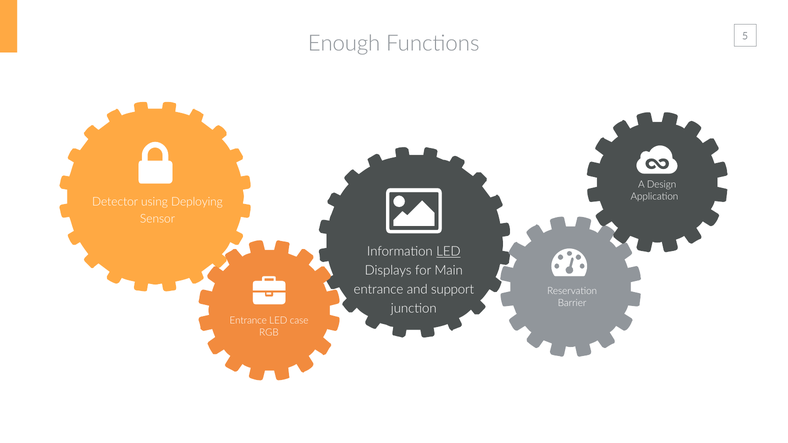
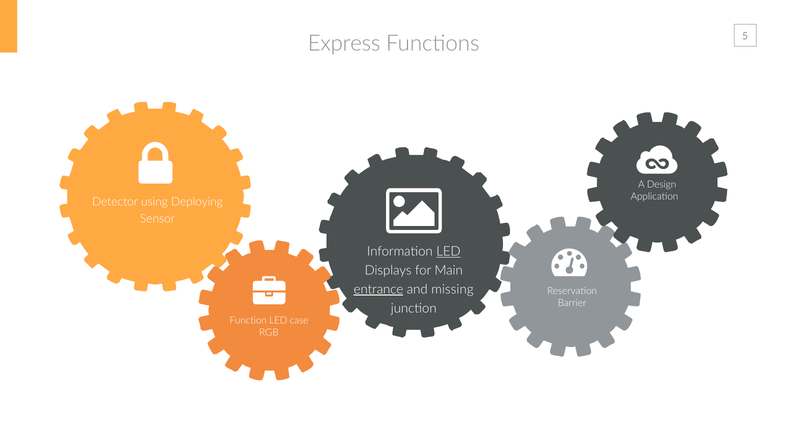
Enough: Enough -> Express
entrance at (379, 290) underline: none -> present
support: support -> missing
Entrance at (248, 321): Entrance -> Function
